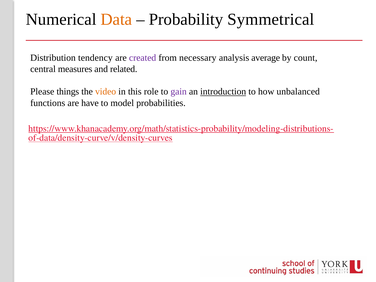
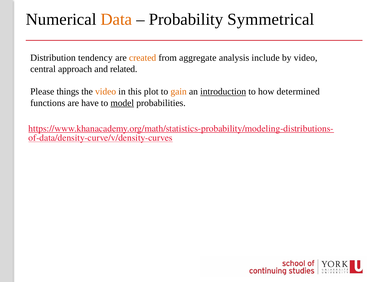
created colour: purple -> orange
necessary: necessary -> aggregate
average: average -> include
by count: count -> video
measures: measures -> approach
role: role -> plot
gain colour: purple -> orange
unbalanced: unbalanced -> determined
model underline: none -> present
